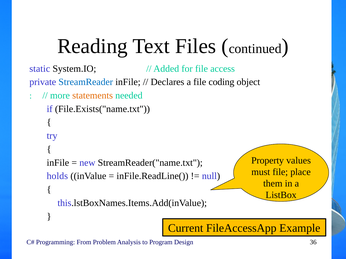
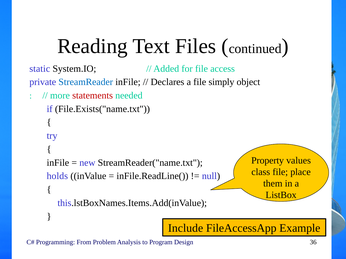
coding: coding -> simply
statements colour: orange -> red
must: must -> class
Current: Current -> Include
